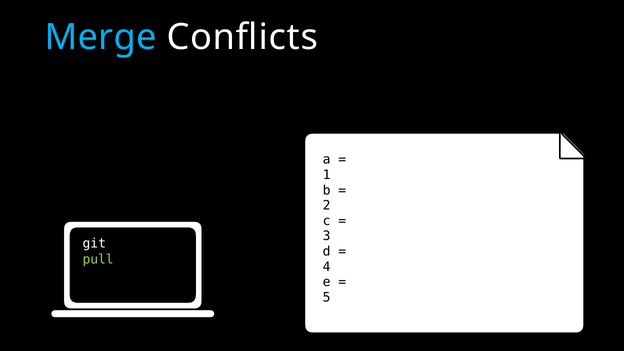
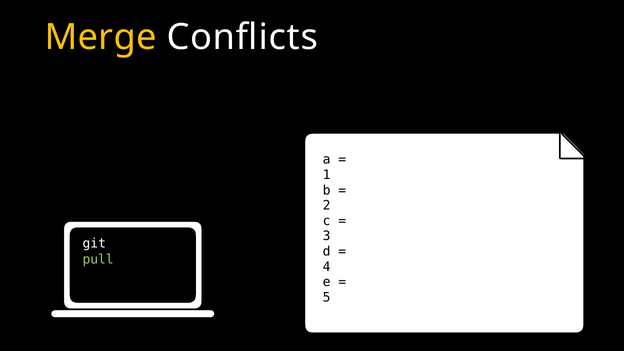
Merge colour: light blue -> yellow
